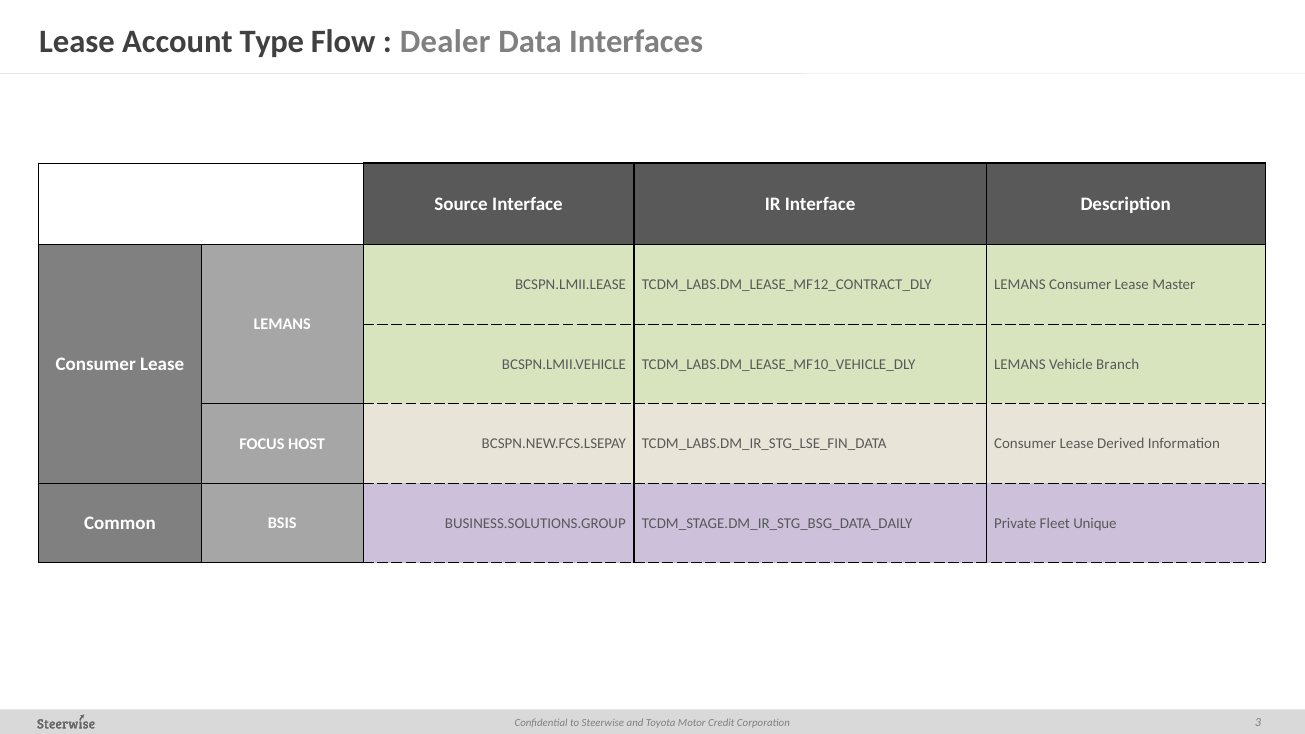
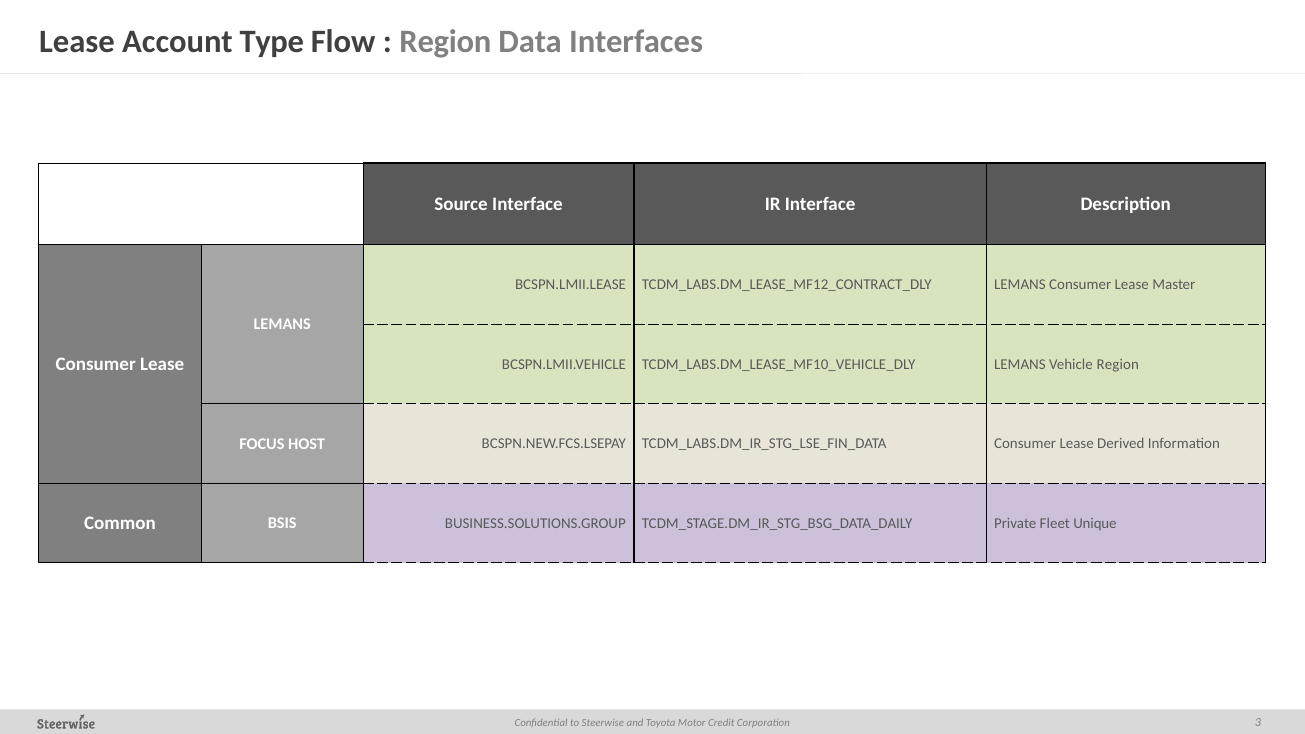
Dealer at (445, 41): Dealer -> Region
Vehicle Branch: Branch -> Region
